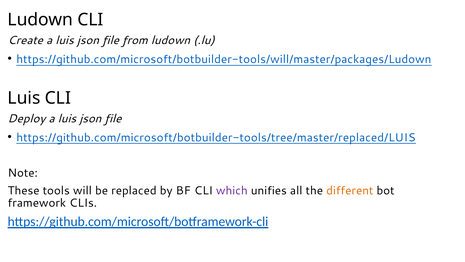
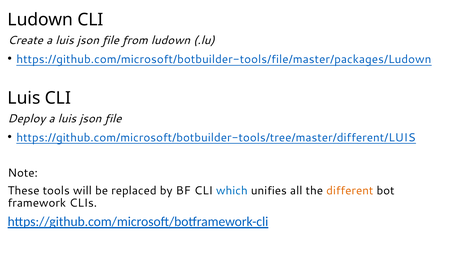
https://github.com/microsoft/botbuilder-tools/will/master/packages/Ludown: https://github.com/microsoft/botbuilder-tools/will/master/packages/Ludown -> https://github.com/microsoft/botbuilder-tools/file/master/packages/Ludown
https://github.com/microsoft/botbuilder-tools/tree/master/replaced/LUIS: https://github.com/microsoft/botbuilder-tools/tree/master/replaced/LUIS -> https://github.com/microsoft/botbuilder-tools/tree/master/different/LUIS
which colour: purple -> blue
